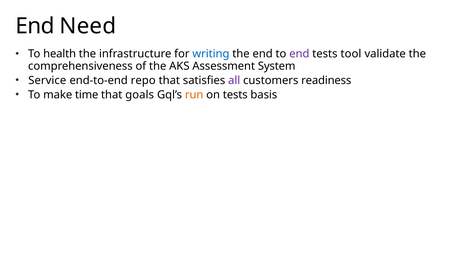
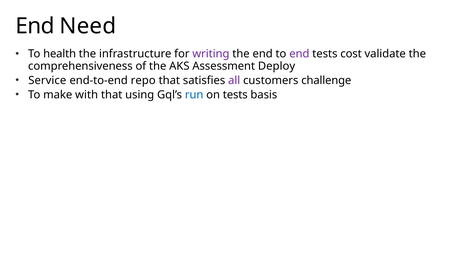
writing colour: blue -> purple
tool: tool -> cost
System: System -> Deploy
readiness: readiness -> challenge
time: time -> with
goals: goals -> using
run colour: orange -> blue
